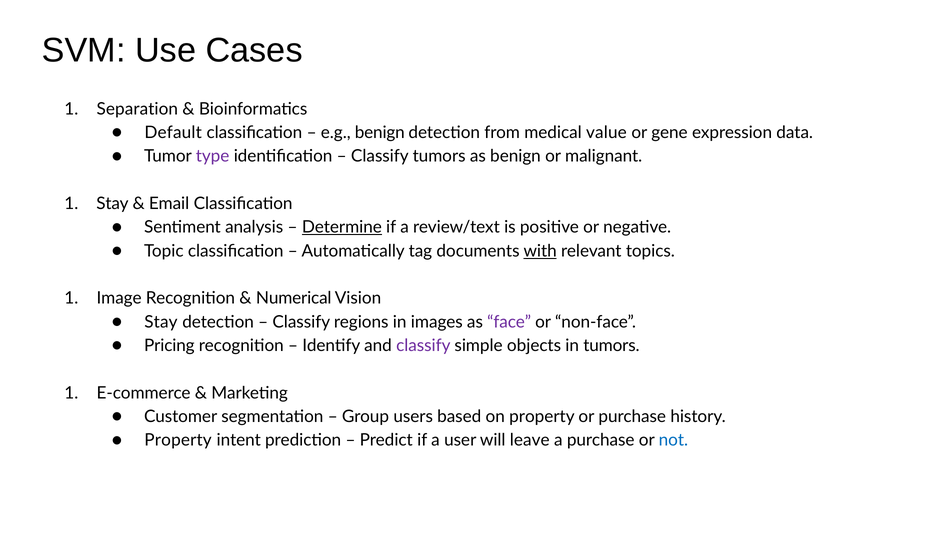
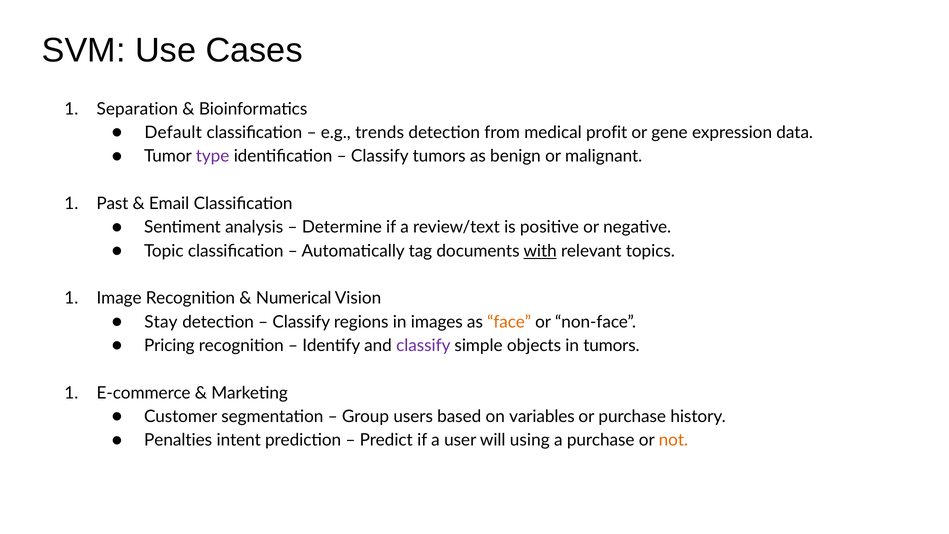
e.g benign: benign -> trends
value: value -> profit
Stay at (112, 204): Stay -> Past
Determine underline: present -> none
face colour: purple -> orange
on property: property -> variables
Property at (178, 440): Property -> Penalties
leave: leave -> using
not colour: blue -> orange
